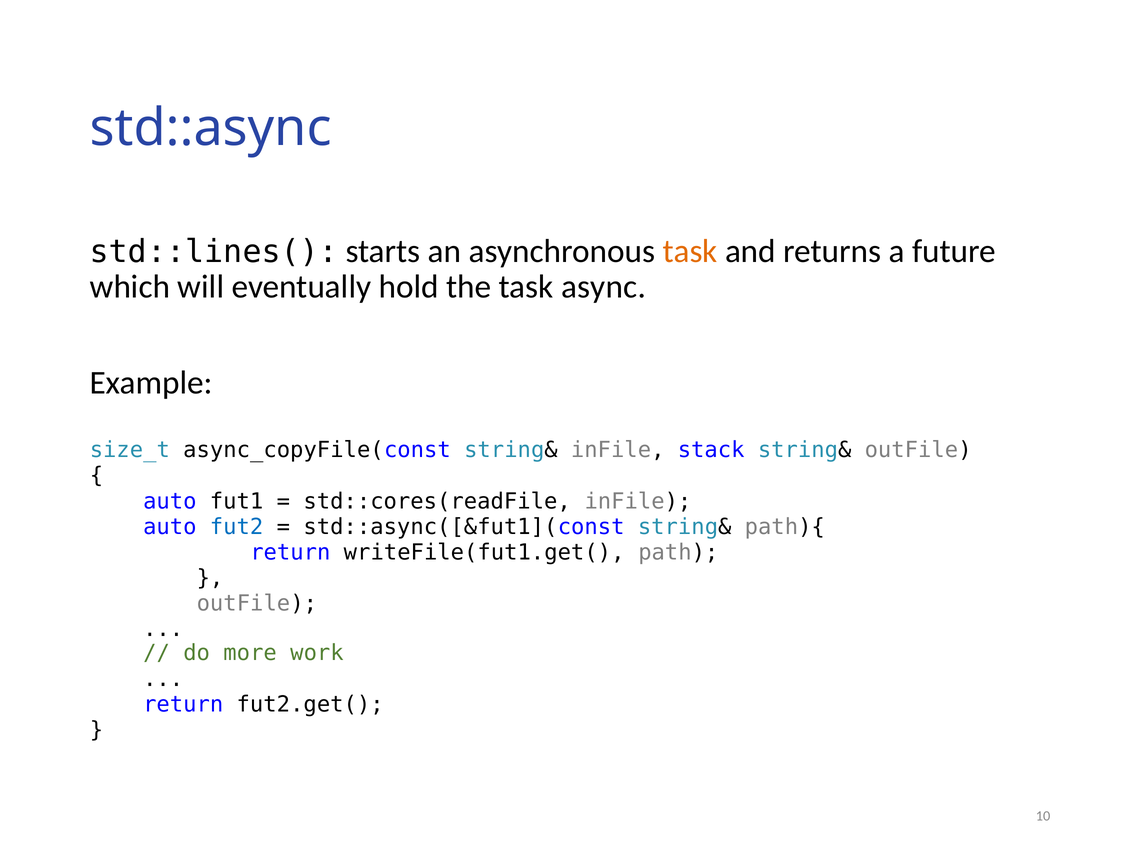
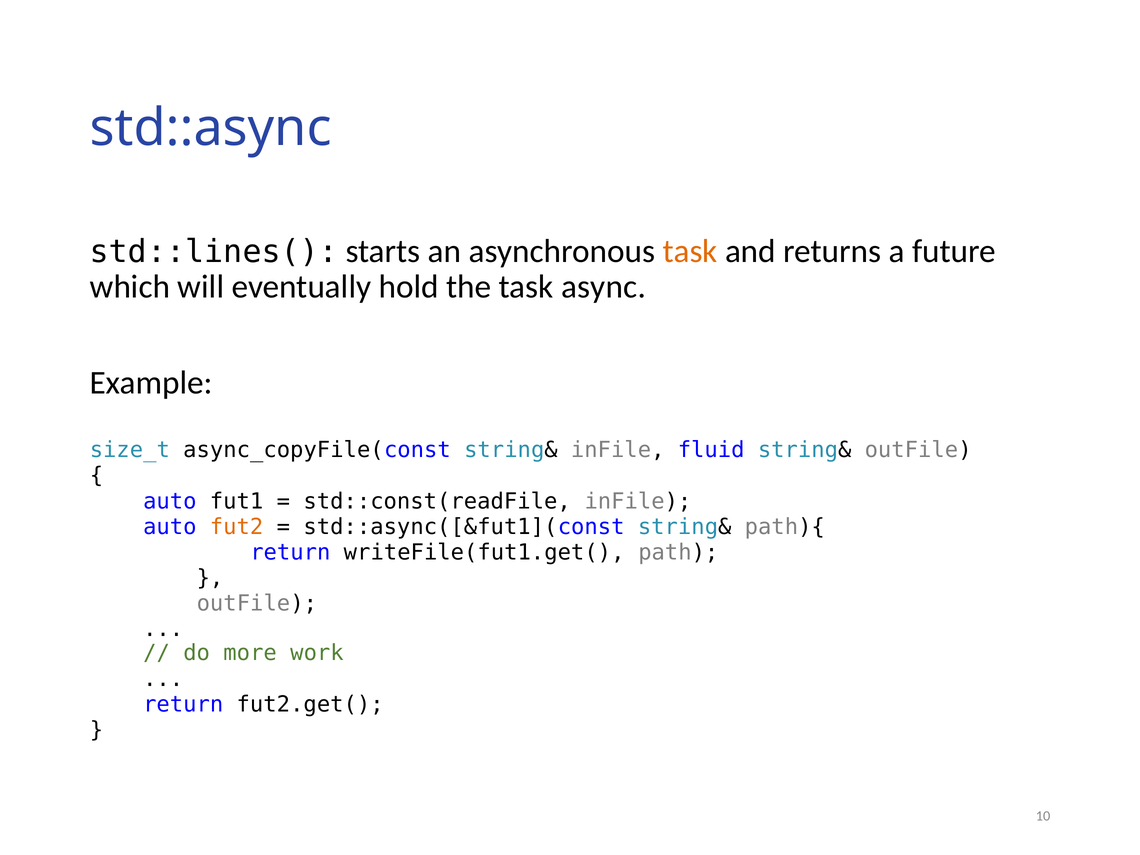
stack: stack -> fluid
std::cores(readFile: std::cores(readFile -> std::const(readFile
fut2 colour: blue -> orange
